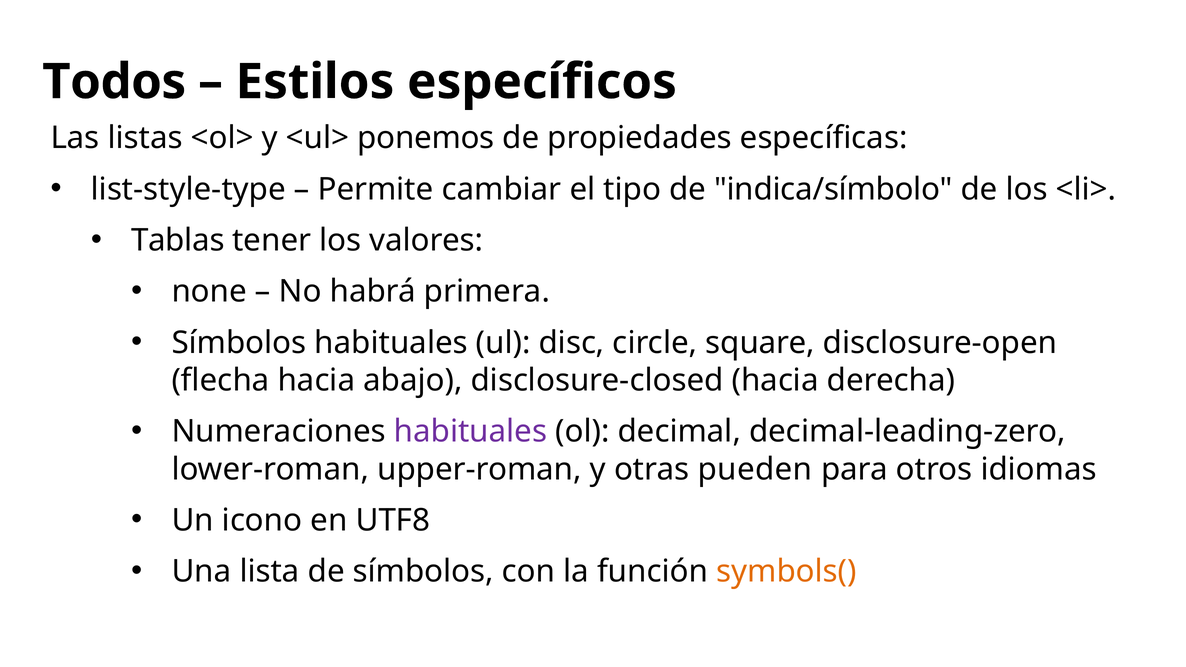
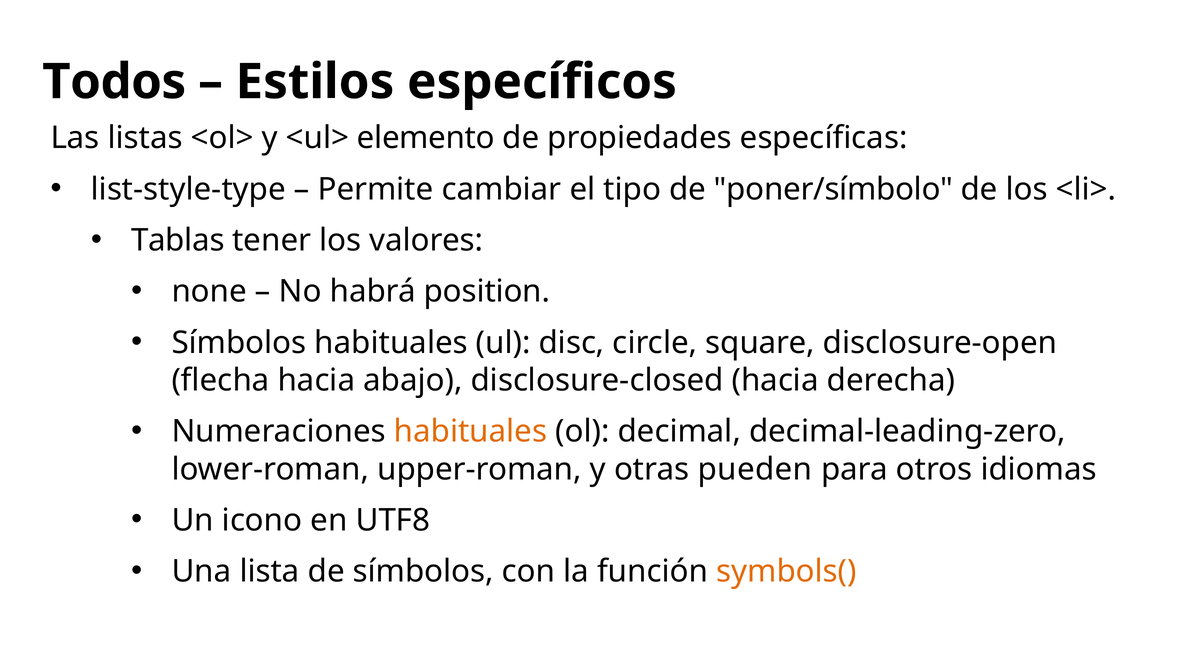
ponemos: ponemos -> elemento
indica/símbolo: indica/símbolo -> poner/símbolo
primera: primera -> position
habituales at (471, 432) colour: purple -> orange
